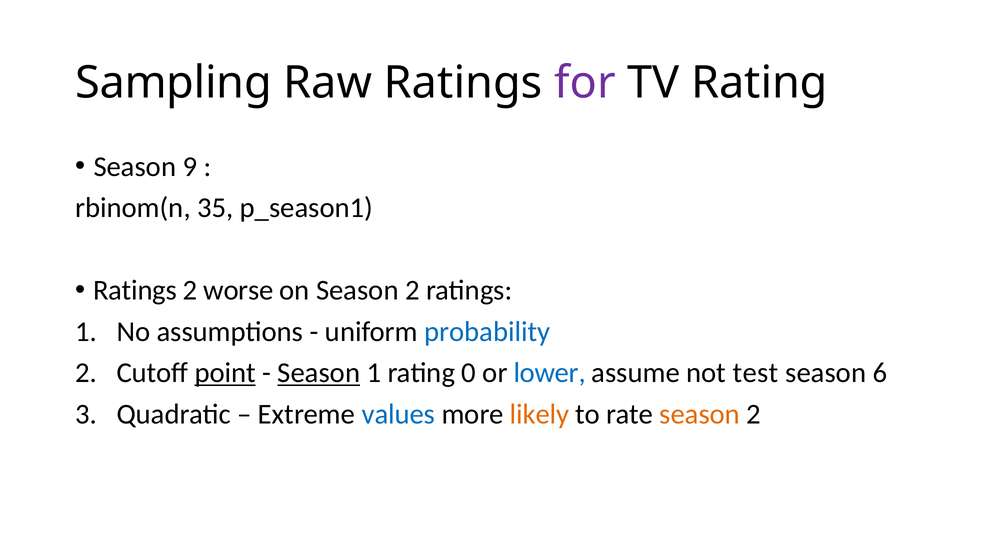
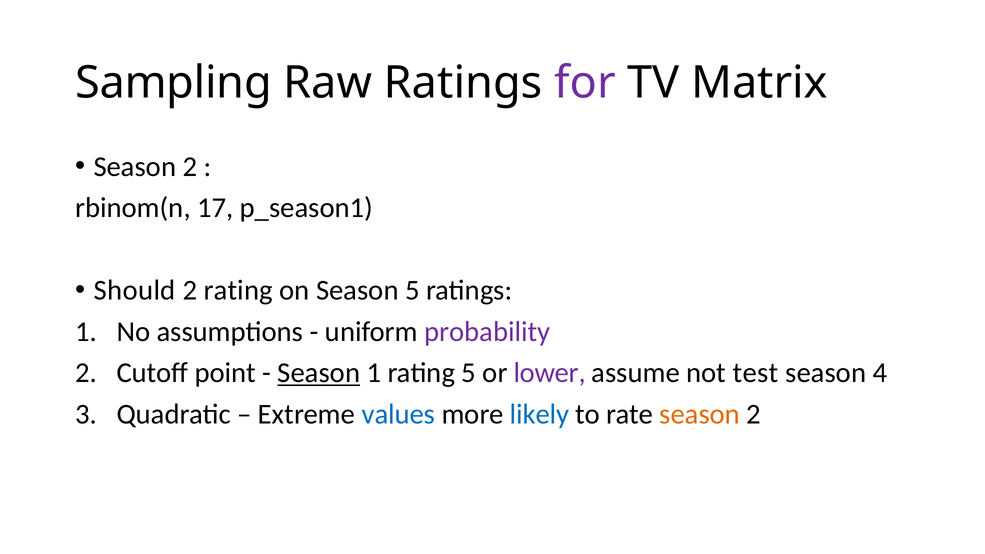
TV Rating: Rating -> Matrix
9 at (190, 167): 9 -> 2
35: 35 -> 17
Ratings at (135, 290): Ratings -> Should
2 worse: worse -> rating
on Season 2: 2 -> 5
probability colour: blue -> purple
point underline: present -> none
rating 0: 0 -> 5
lower colour: blue -> purple
6: 6 -> 4
likely colour: orange -> blue
